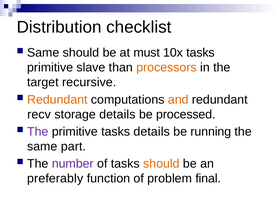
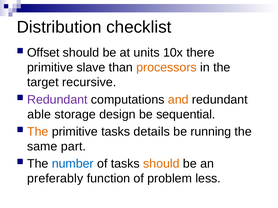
Same at (43, 53): Same -> Offset
must: must -> units
10x tasks: tasks -> there
Redundant at (57, 100) colour: orange -> purple
recv: recv -> able
storage details: details -> design
processed: processed -> sequential
The at (38, 132) colour: purple -> orange
number colour: purple -> blue
final: final -> less
